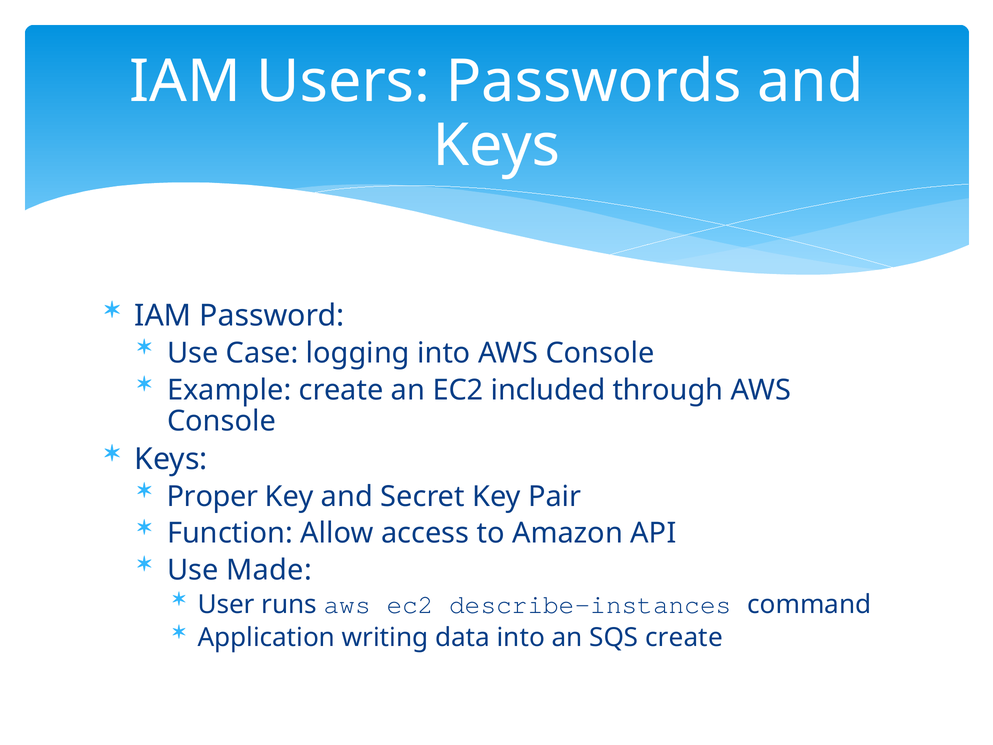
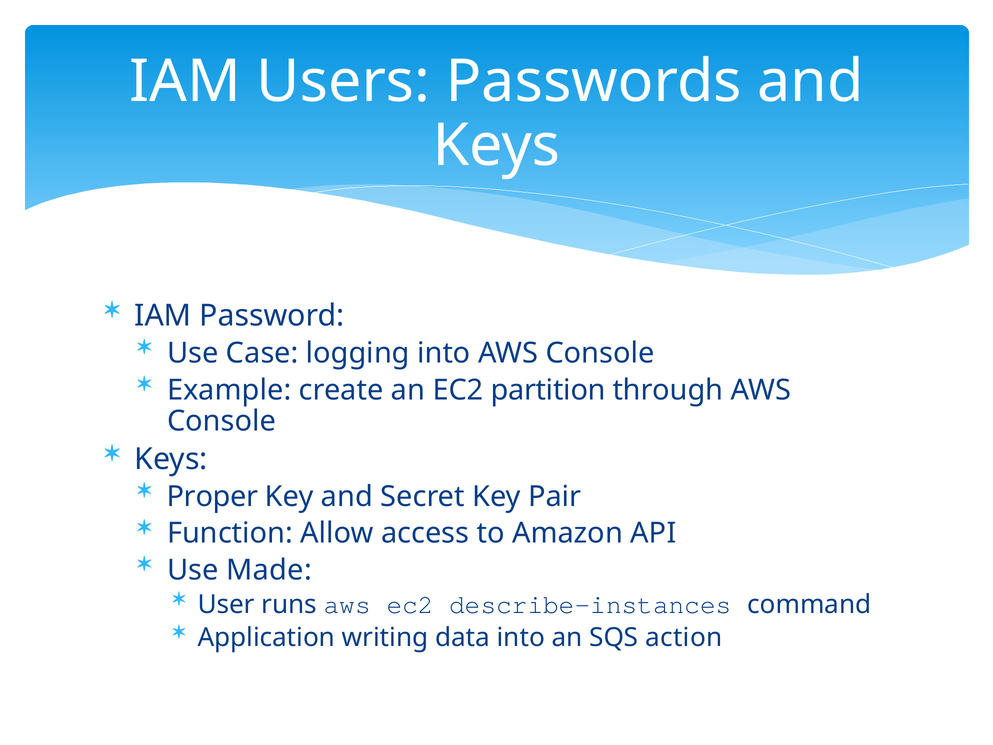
included: included -> partition
SQS create: create -> action
